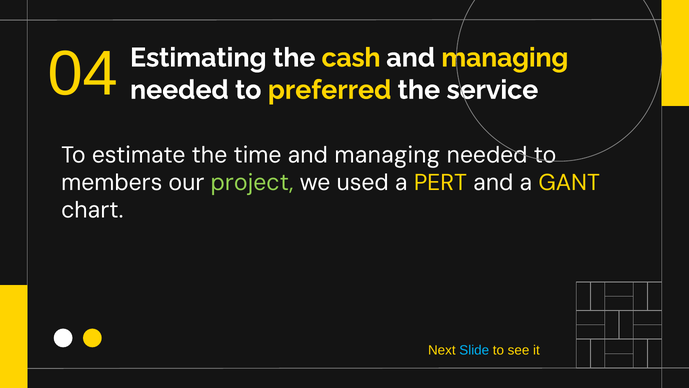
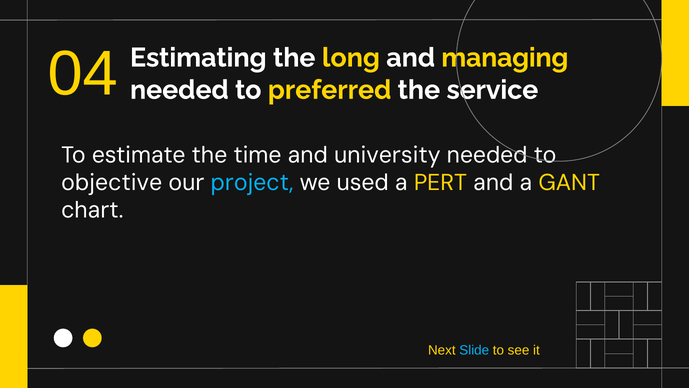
cash: cash -> long
time and managing: managing -> university
members: members -> objective
project colour: light green -> light blue
